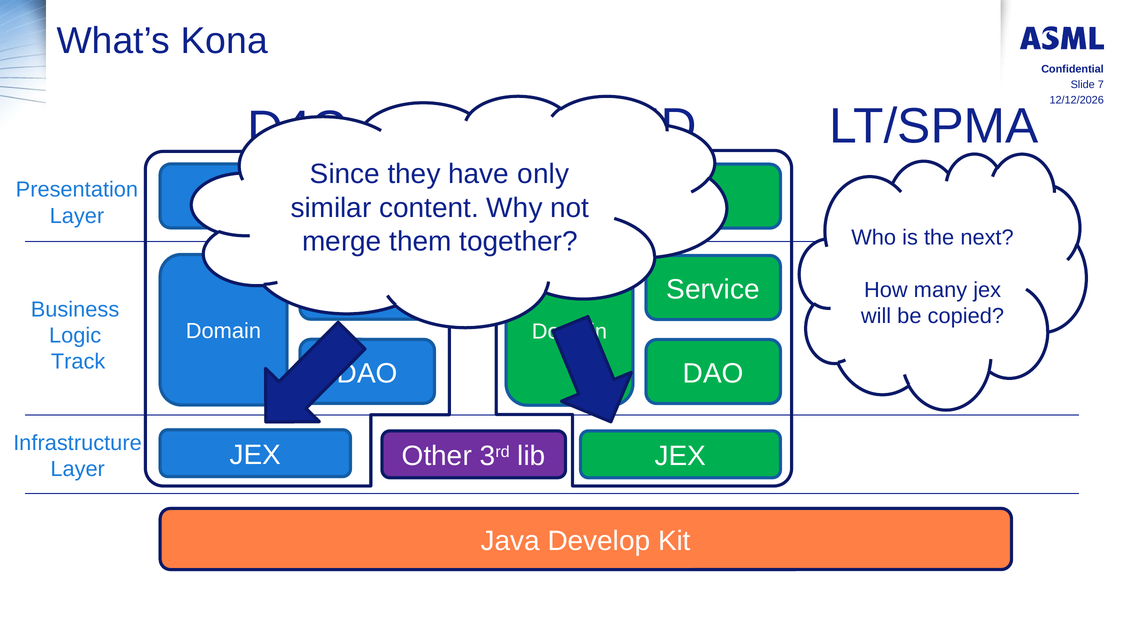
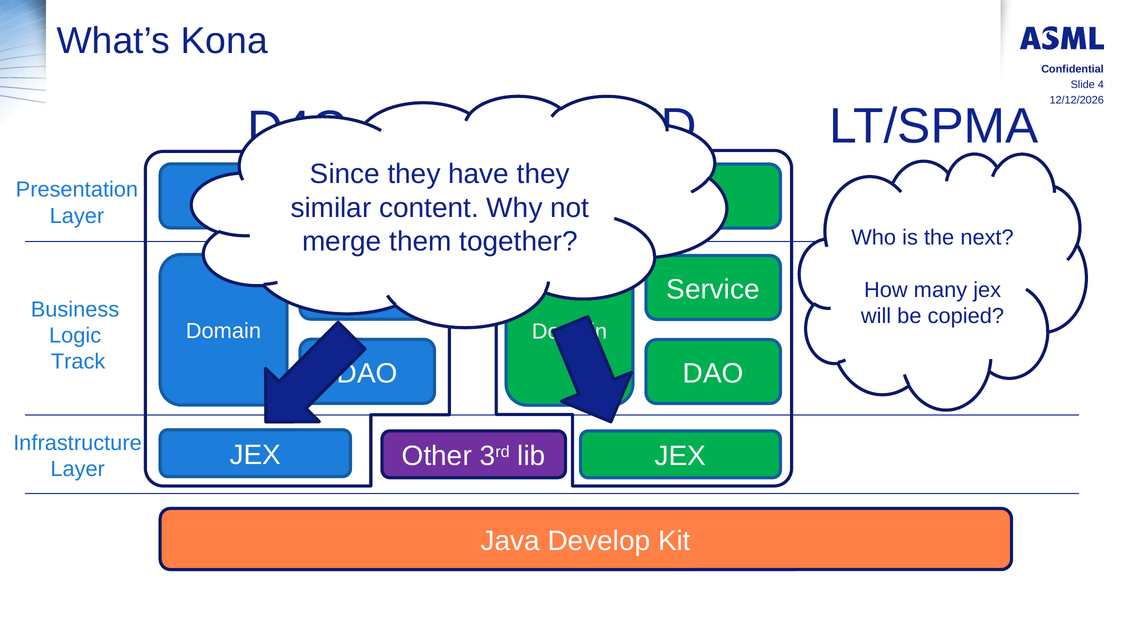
7: 7 -> 4
have only: only -> they
